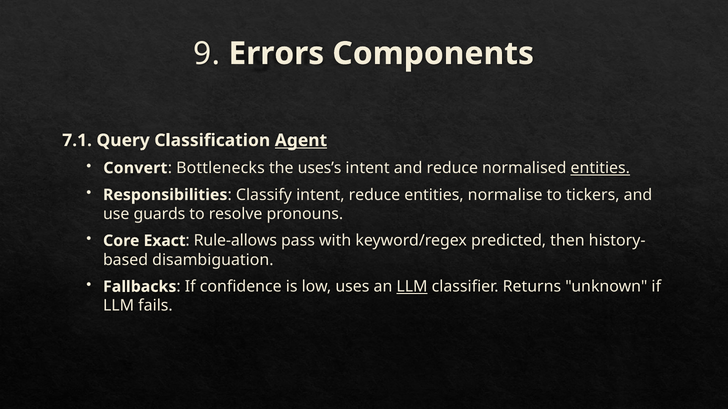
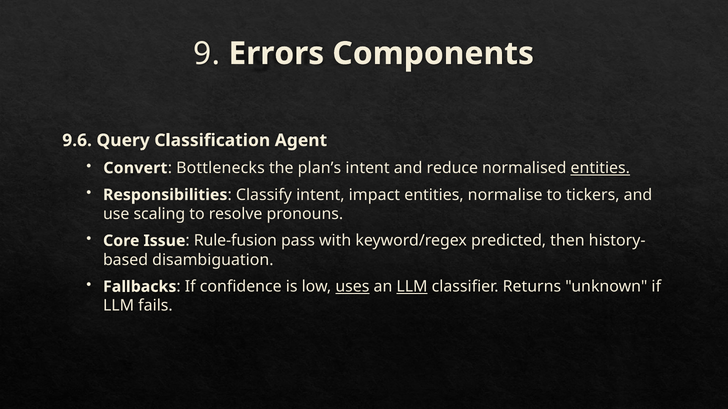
7.1: 7.1 -> 9.6
Agent underline: present -> none
uses’s: uses’s -> plan’s
intent reduce: reduce -> impact
guards: guards -> scaling
Exact: Exact -> Issue
Rule-allows: Rule-allows -> Rule-fusion
uses underline: none -> present
